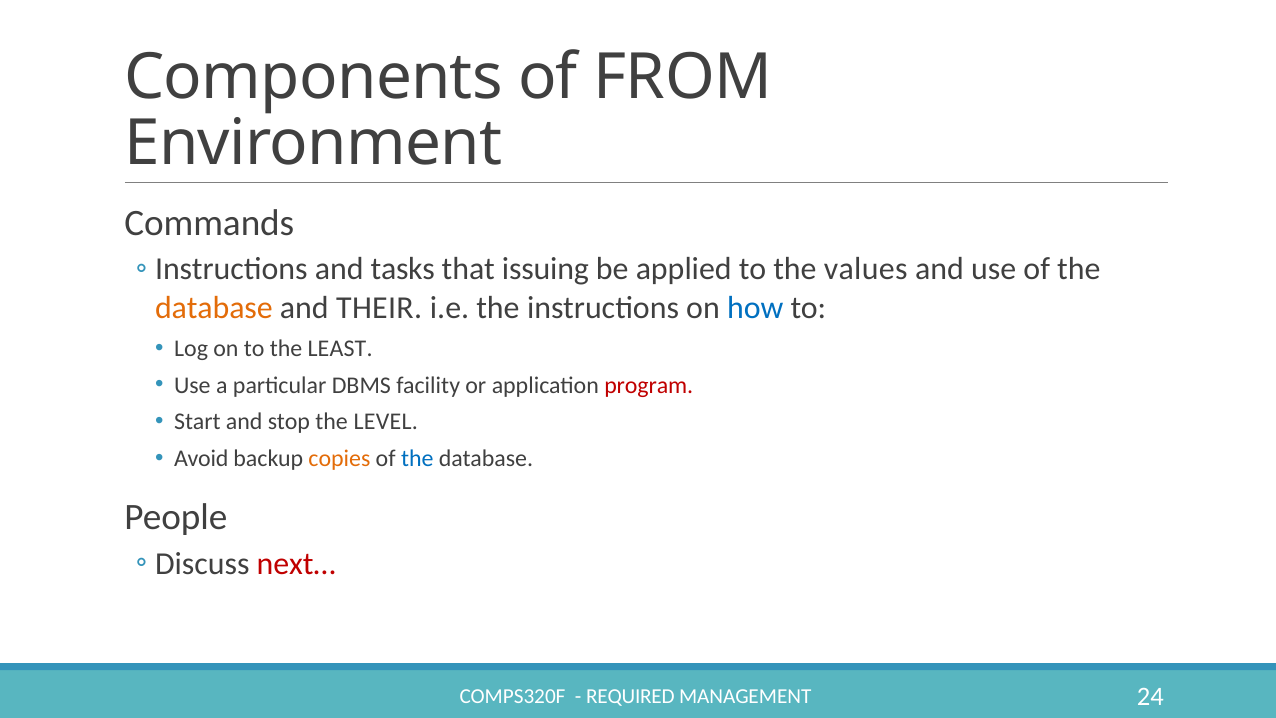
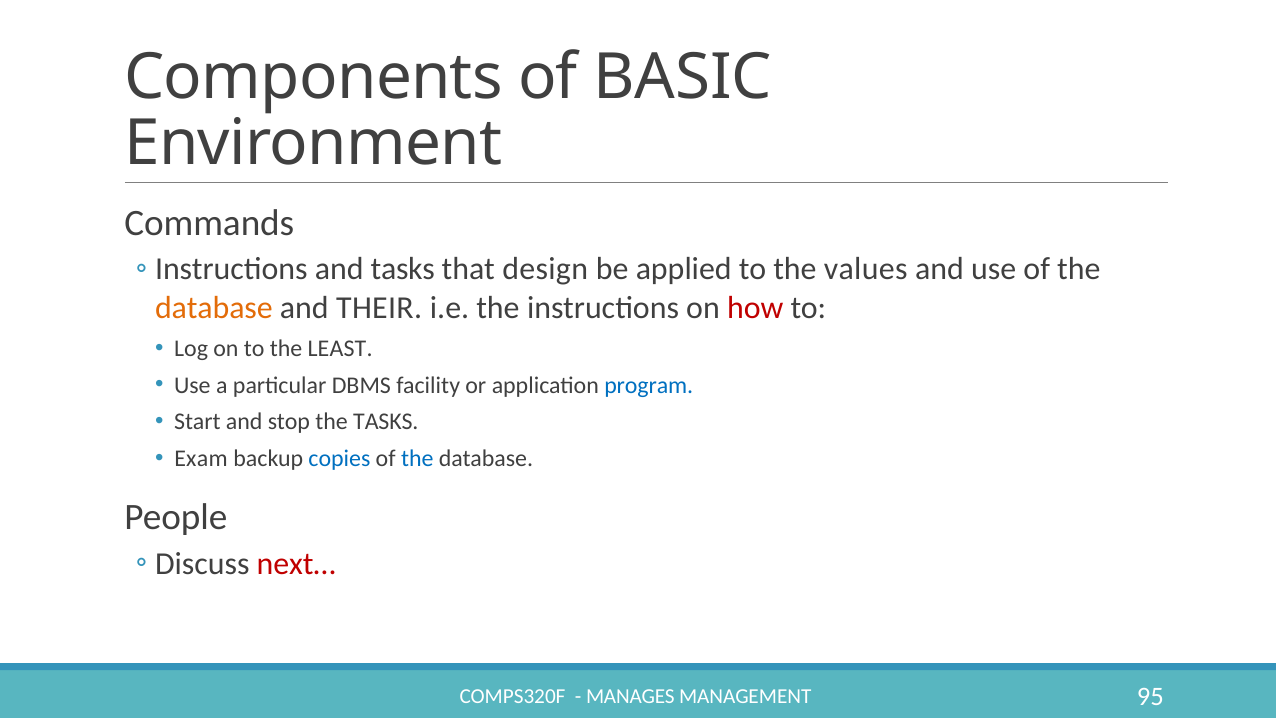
FROM: FROM -> BASIC
issuing: issuing -> design
how colour: blue -> red
program colour: red -> blue
the LEVEL: LEVEL -> TASKS
Avoid: Avoid -> Exam
copies colour: orange -> blue
REQUIRED: REQUIRED -> MANAGES
24: 24 -> 95
